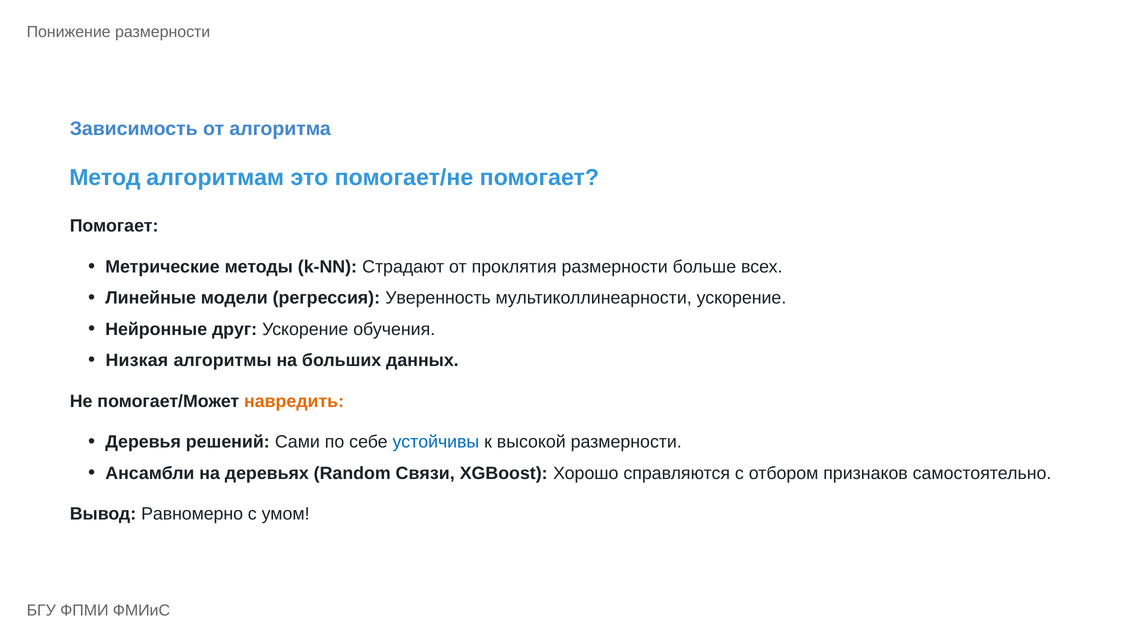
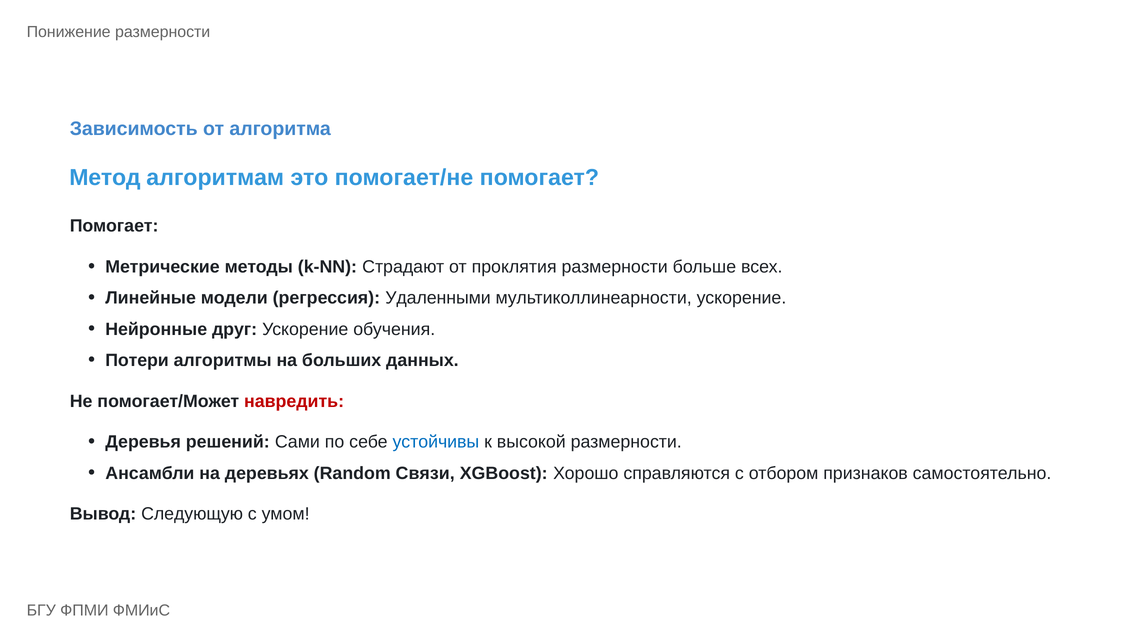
Уверенность: Уверенность -> Удаленными
Низкая: Низкая -> Потери
навредить colour: orange -> red
Равномерно: Равномерно -> Следующую
